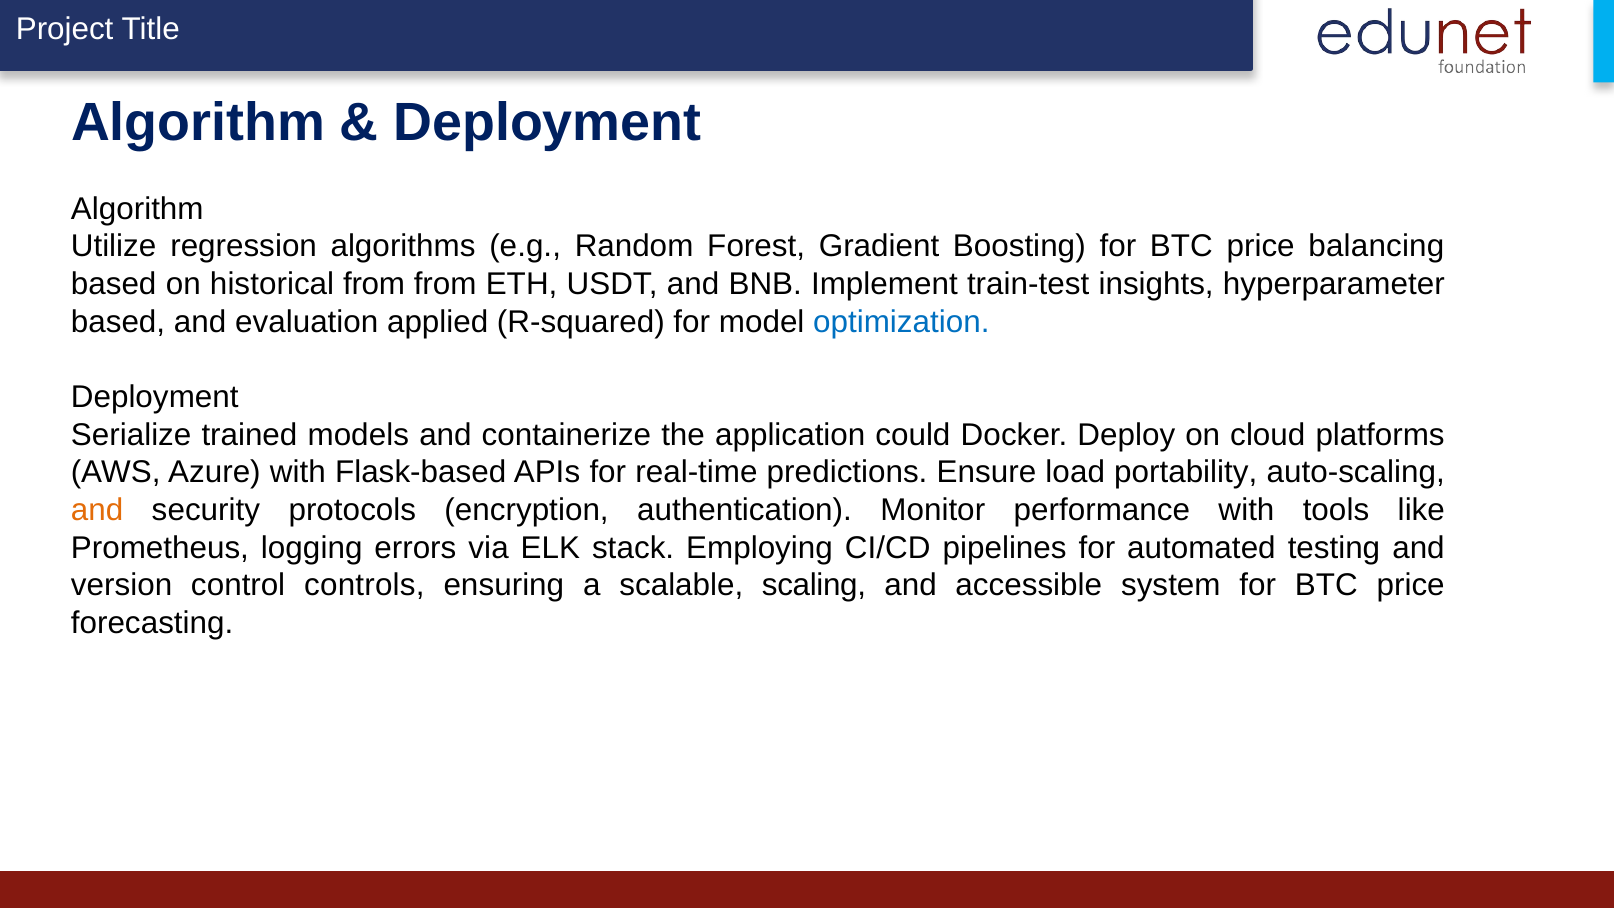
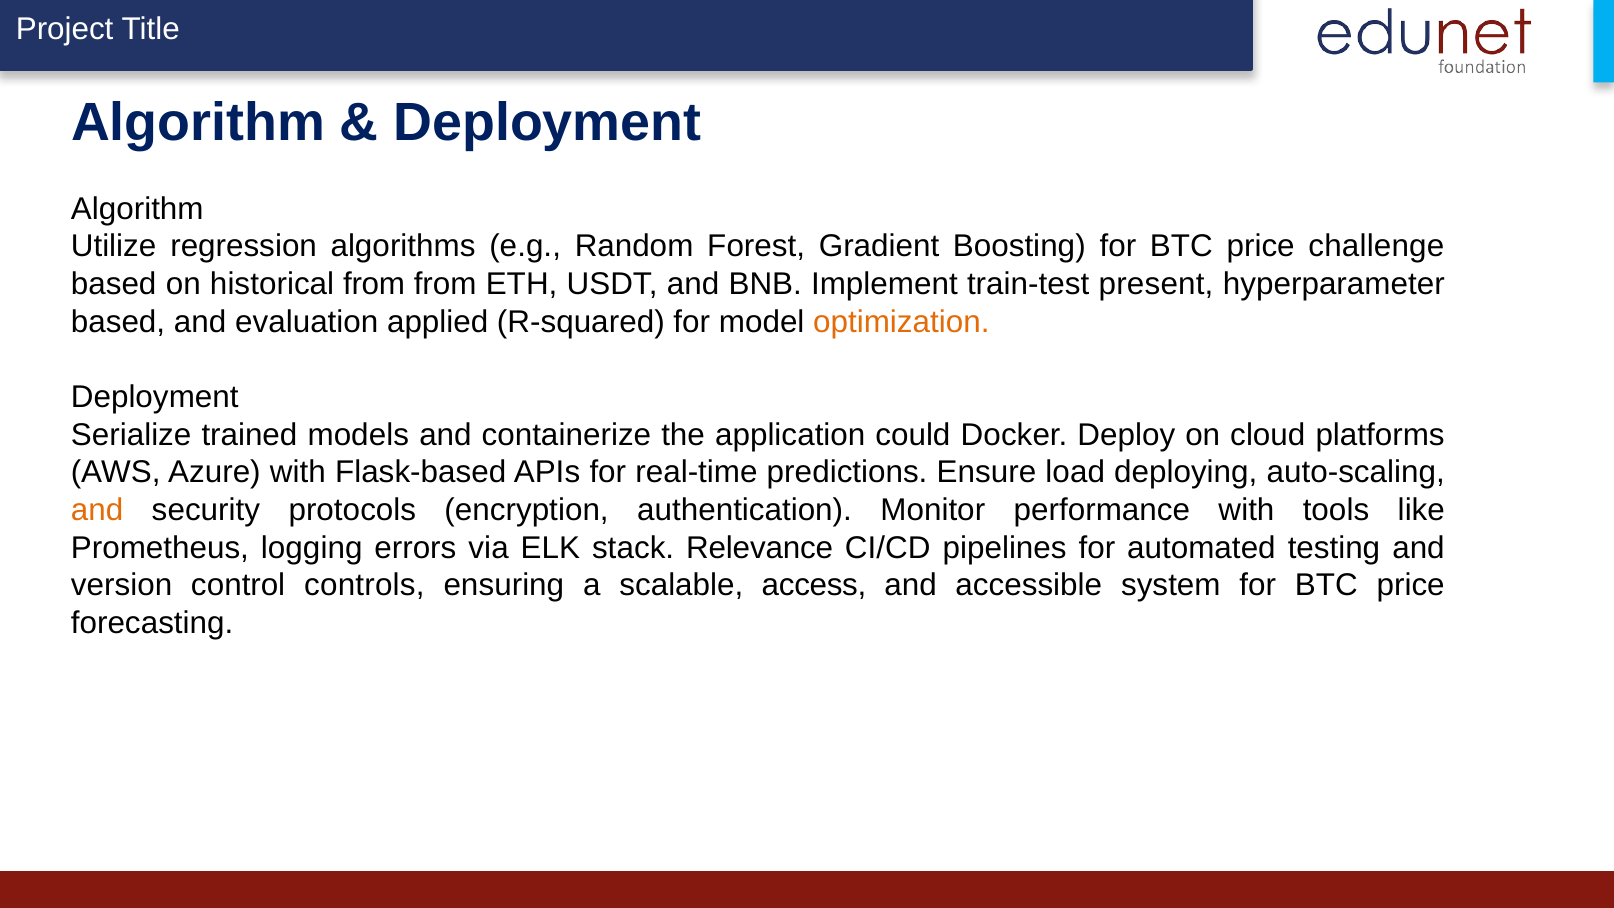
balancing: balancing -> challenge
insights: insights -> present
optimization colour: blue -> orange
portability: portability -> deploying
Employing: Employing -> Relevance
scaling: scaling -> access
